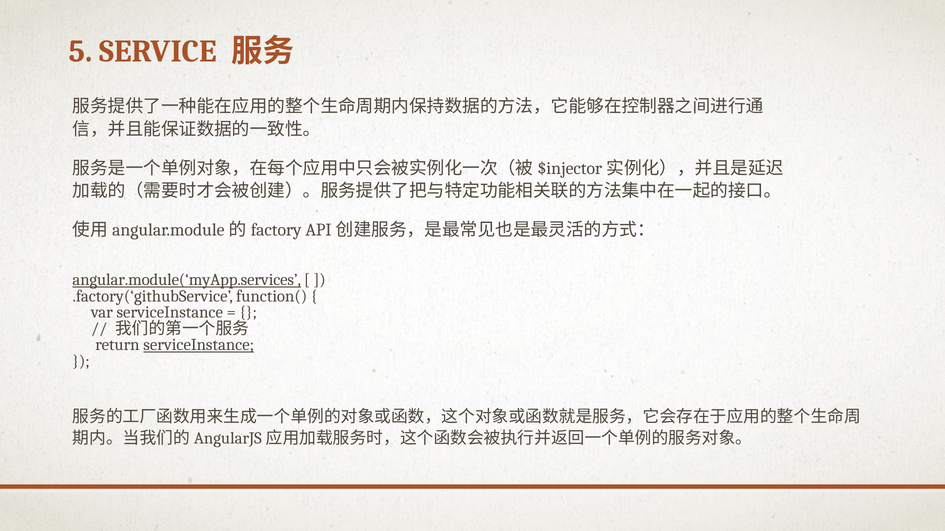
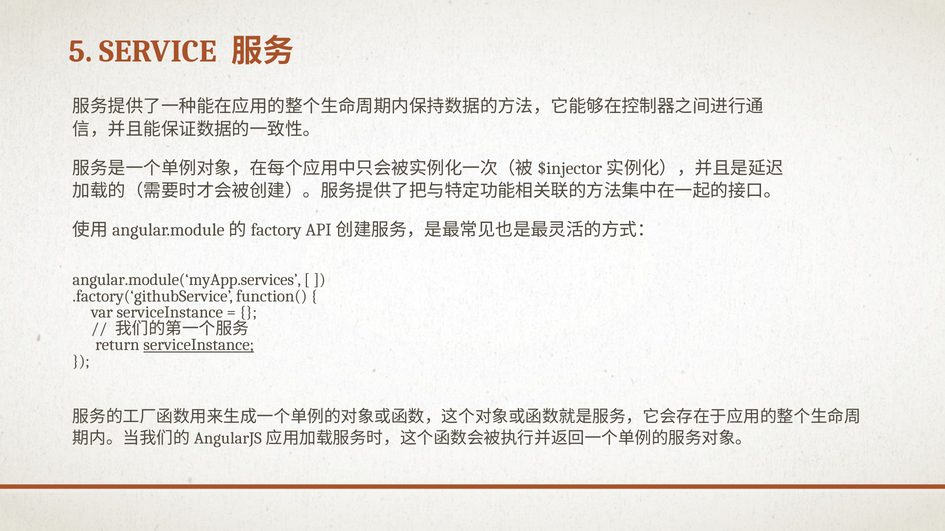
angular.module(‘myApp.services underline: present -> none
